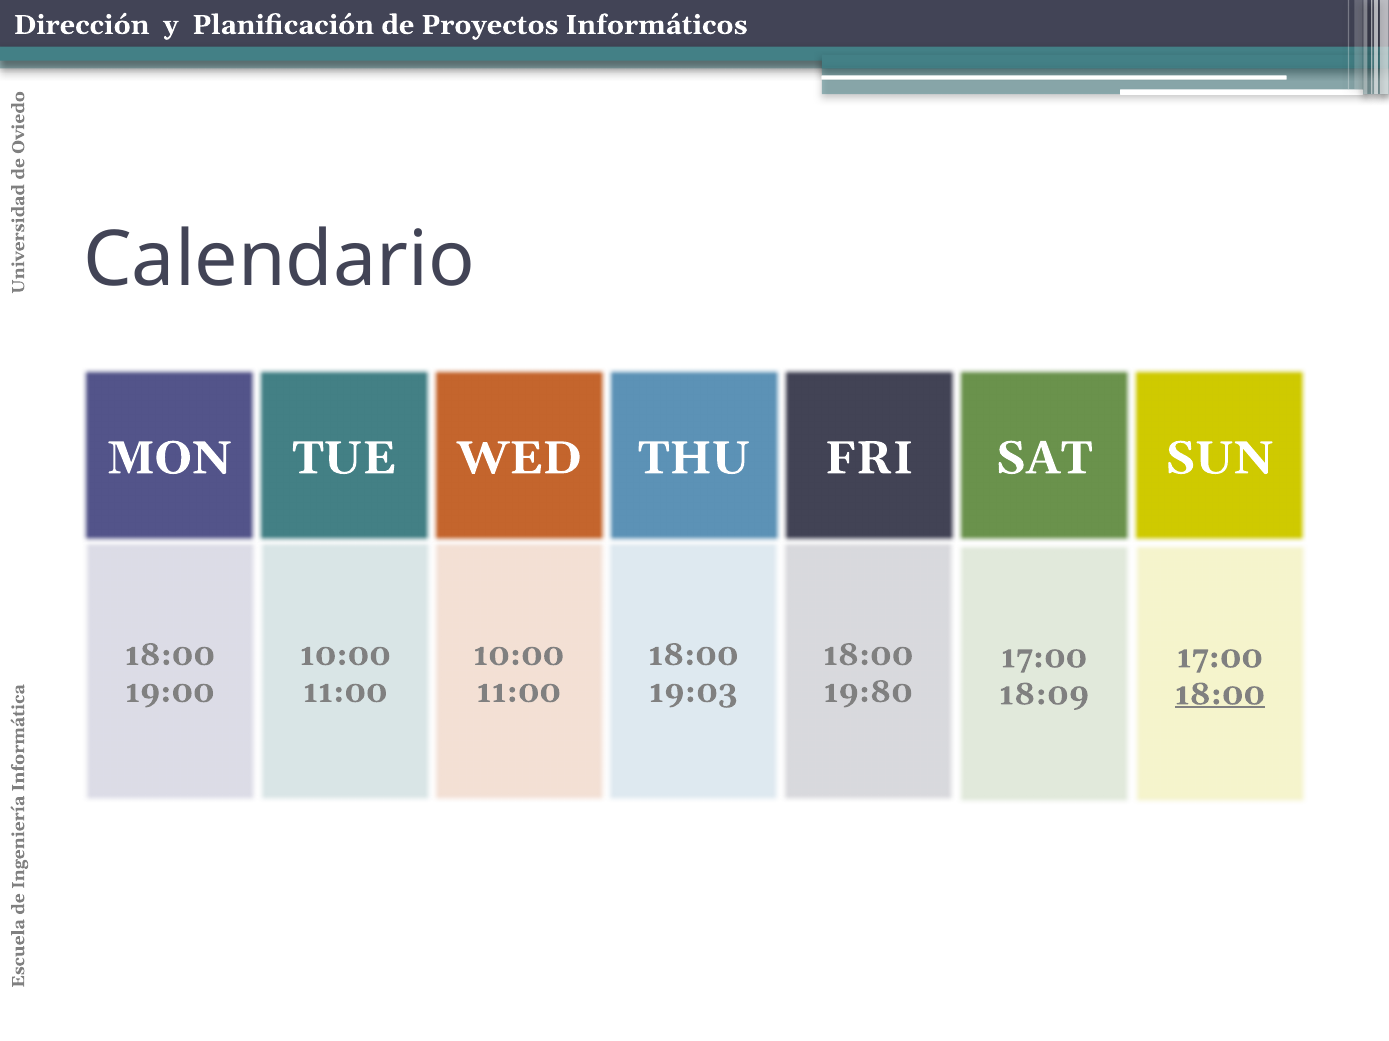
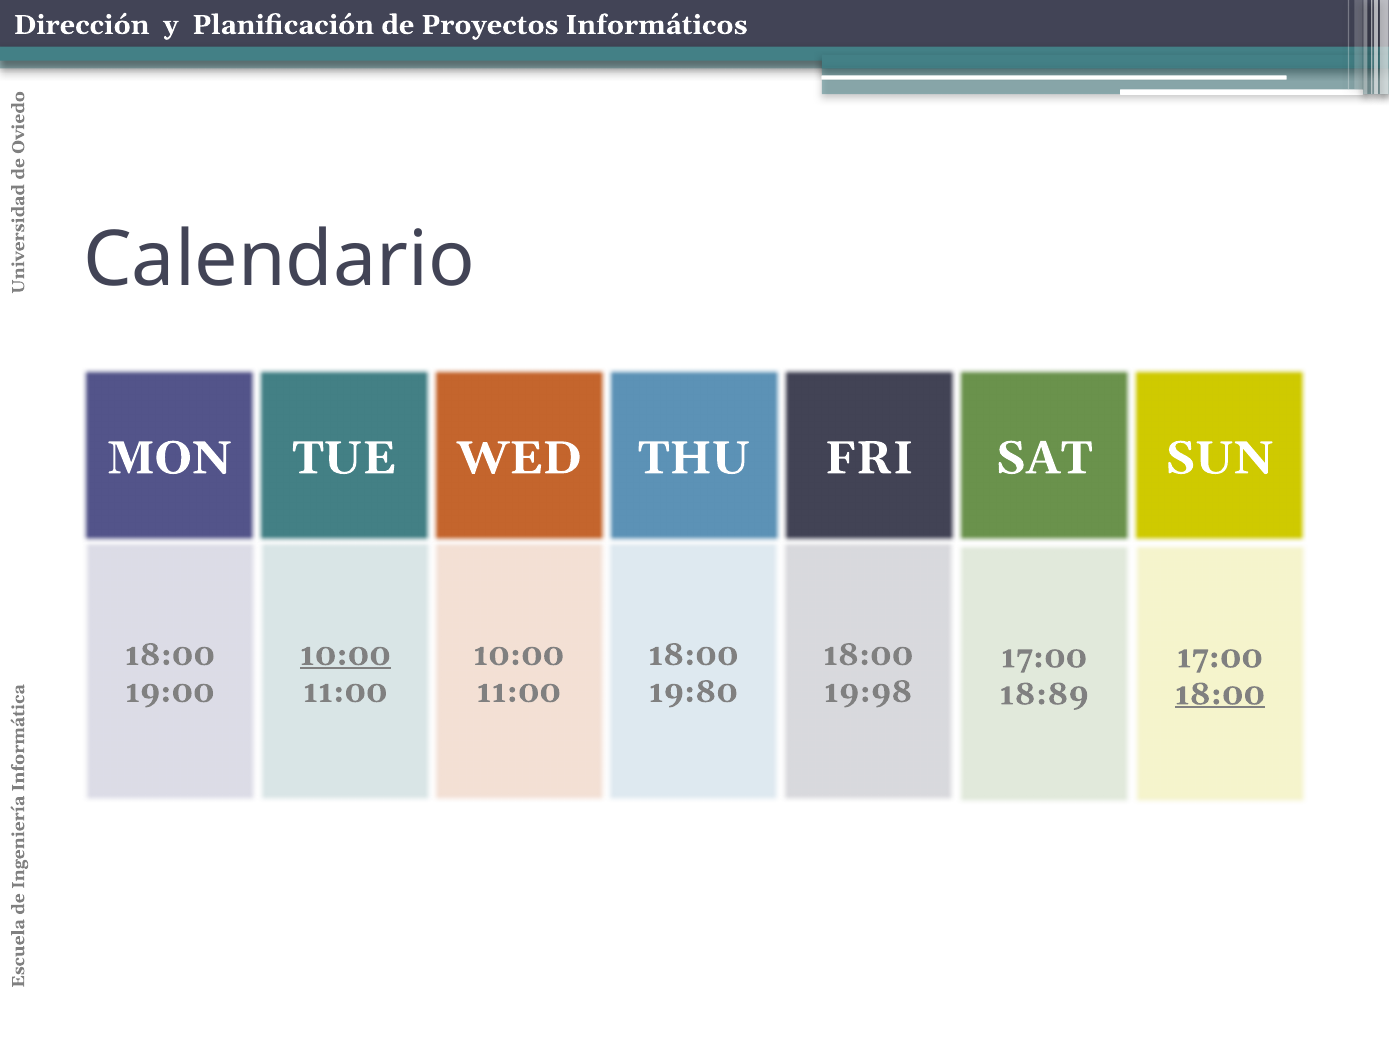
10:00 at (345, 655) underline: none -> present
19:03: 19:03 -> 19:80
19:80: 19:80 -> 19:98
18:09: 18:09 -> 18:89
